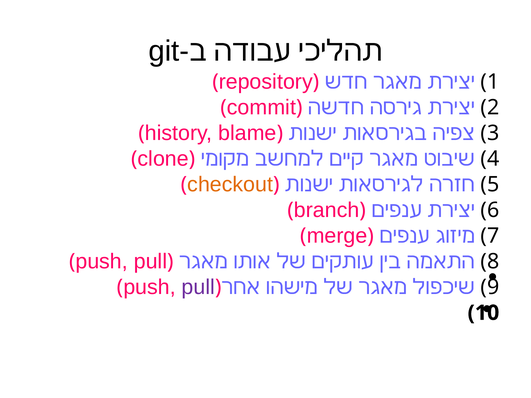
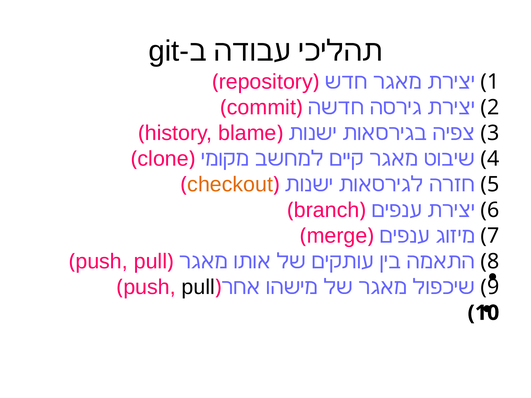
pull at (198, 287) colour: purple -> black
